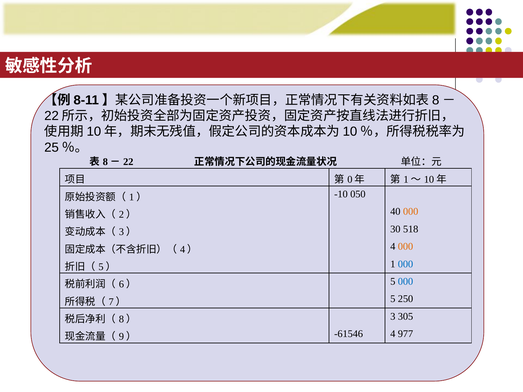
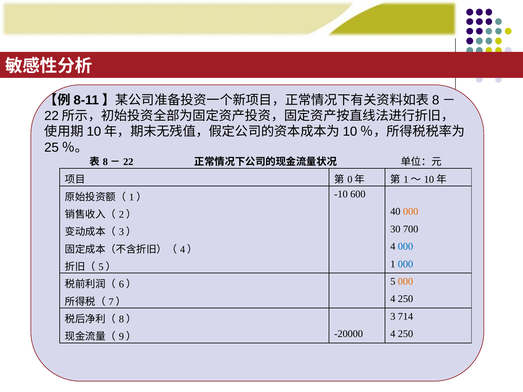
050: 050 -> 600
518: 518 -> 700
000 at (406, 247) colour: orange -> blue
000 at (406, 282) colour: blue -> orange
5 at (393, 299): 5 -> 4
305: 305 -> 714
-61546: -61546 -> -20000
977 at (406, 334): 977 -> 250
